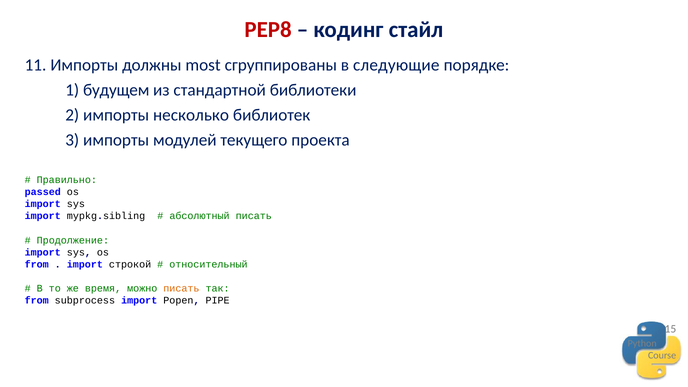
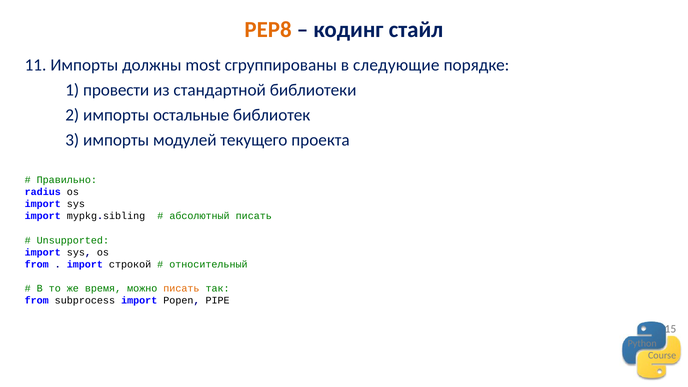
PEP8 colour: red -> orange
будущем: будущем -> провести
несколько: несколько -> остальные
passed: passed -> radius
Продолжение: Продолжение -> Unsupported
